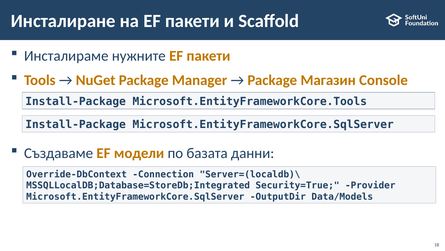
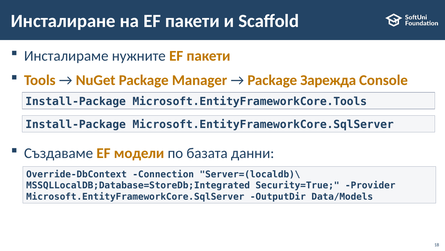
Магазин: Магазин -> Зарежда
